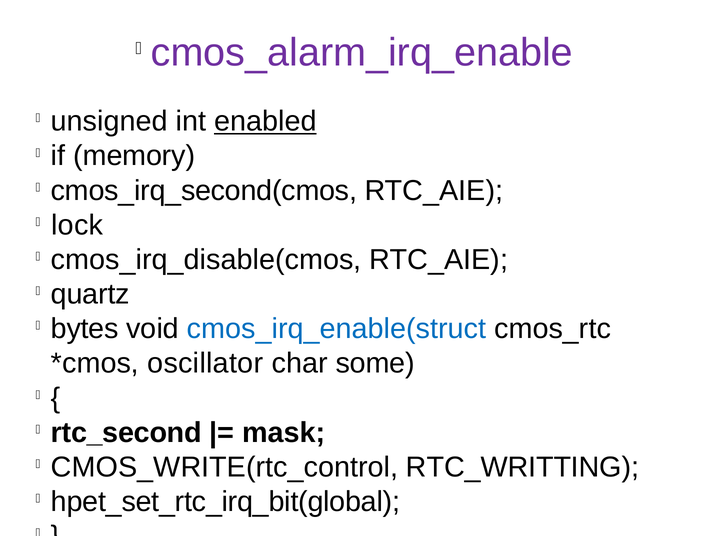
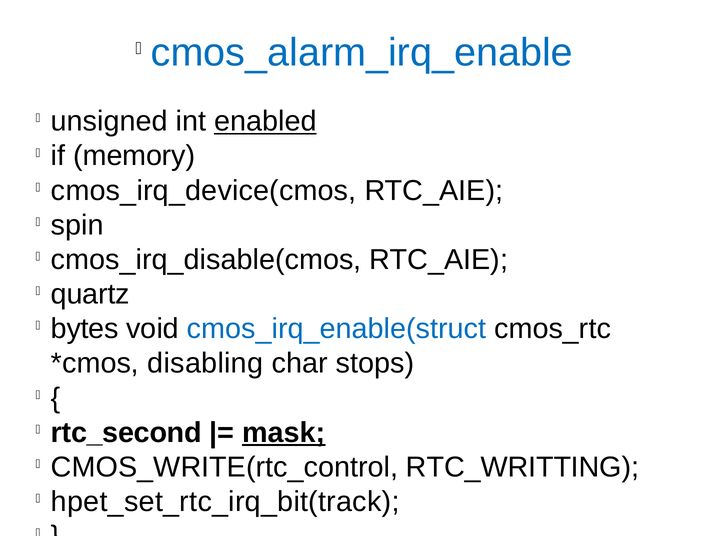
cmos_alarm_irq_enable colour: purple -> blue
cmos_irq_second(cmos: cmos_irq_second(cmos -> cmos_irq_device(cmos
lock: lock -> spin
oscillator: oscillator -> disabling
some: some -> stops
mask at (284, 432) underline: none -> present
hpet_set_rtc_irq_bit(global: hpet_set_rtc_irq_bit(global -> hpet_set_rtc_irq_bit(track
